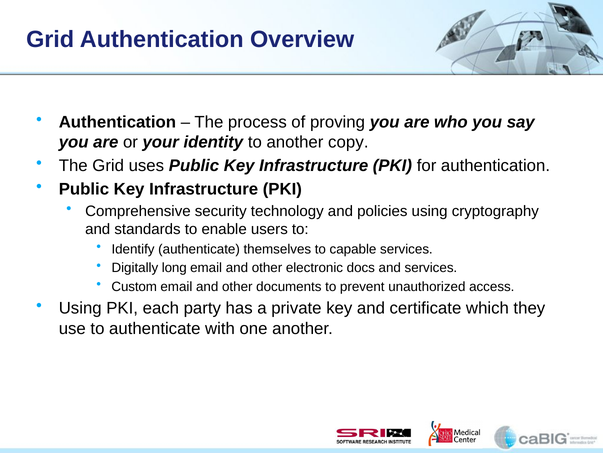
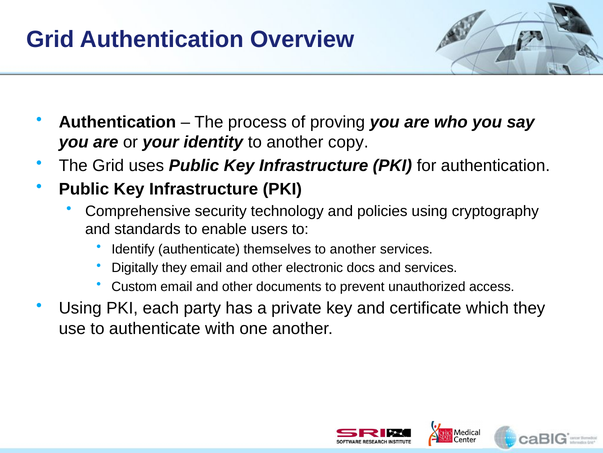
themselves to capable: capable -> another
Digitally long: long -> they
